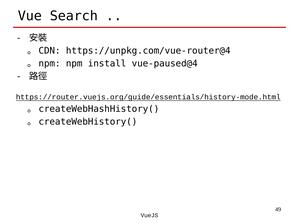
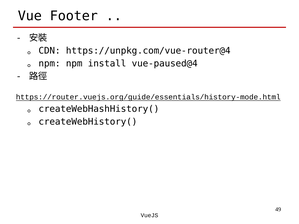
Search: Search -> Footer
